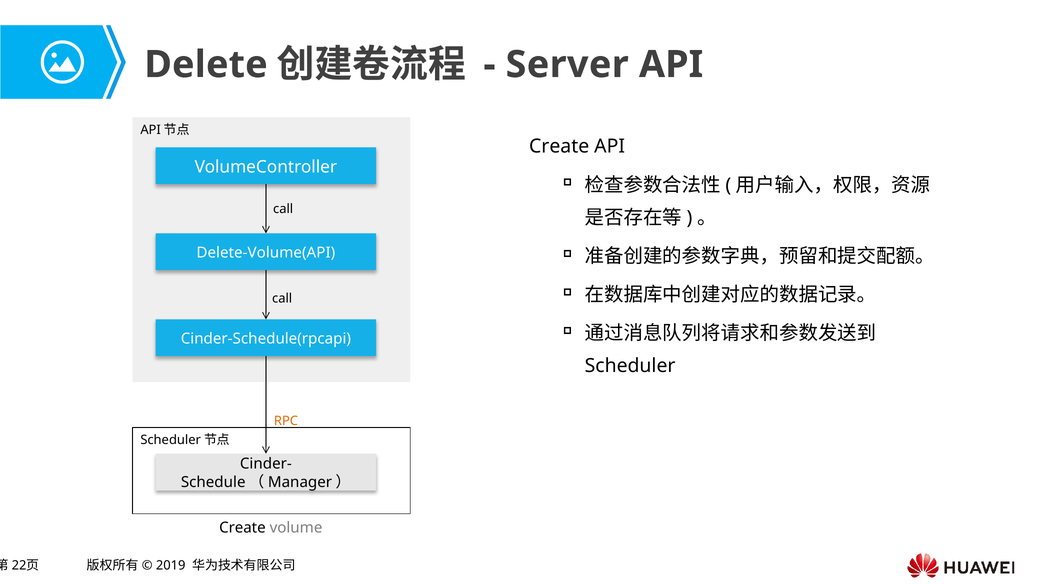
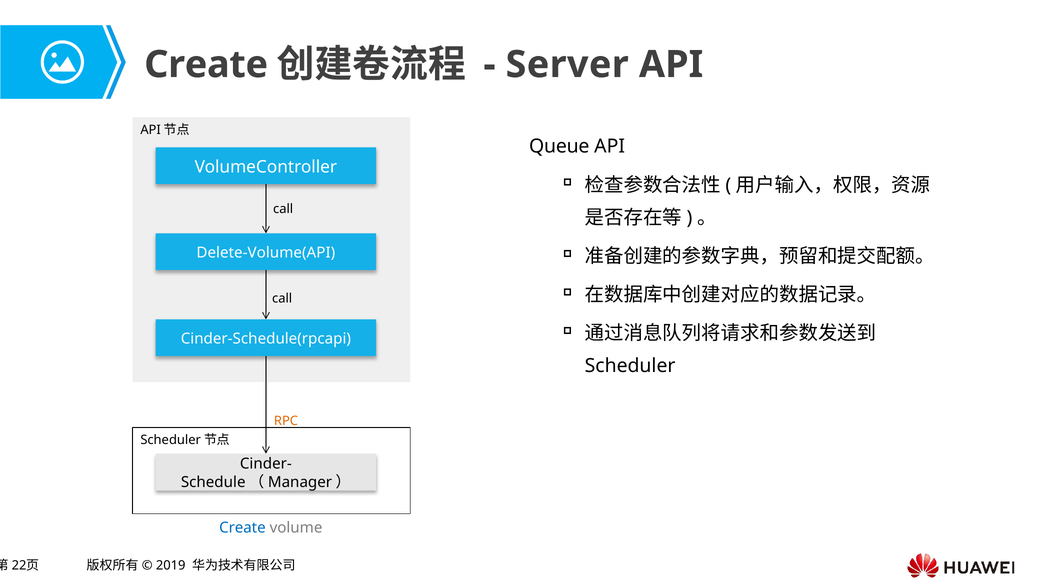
Delete at (206, 65): Delete -> Create
Create at (559, 146): Create -> Queue
Create at (242, 527) colour: black -> blue
